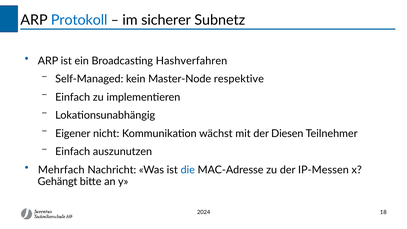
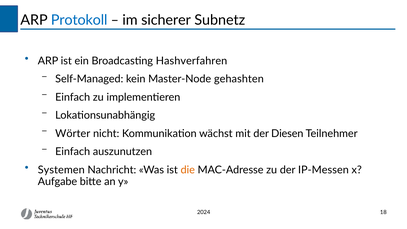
respektive: respektive -> gehashten
Eigener: Eigener -> Wörter
Mehrfach: Mehrfach -> Systemen
die colour: blue -> orange
Gehängt: Gehängt -> Aufgabe
